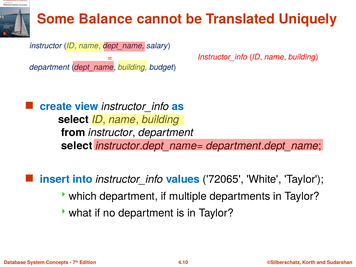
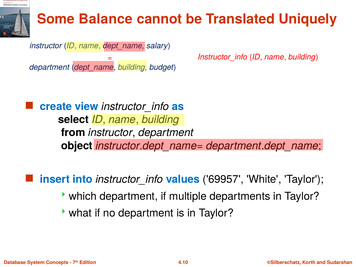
select at (77, 146): select -> object
72065: 72065 -> 69957
